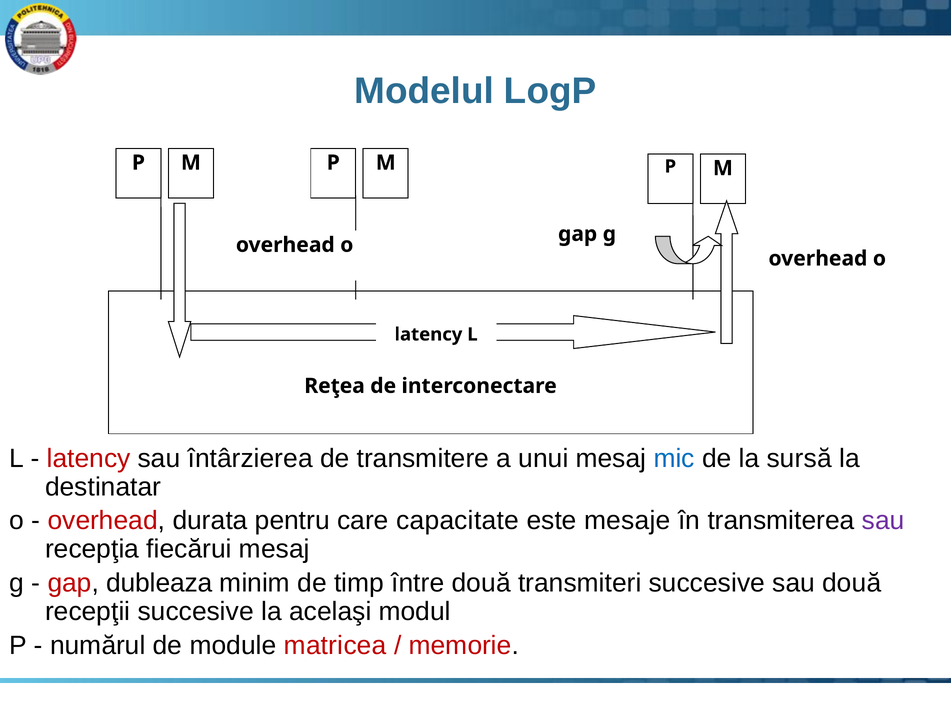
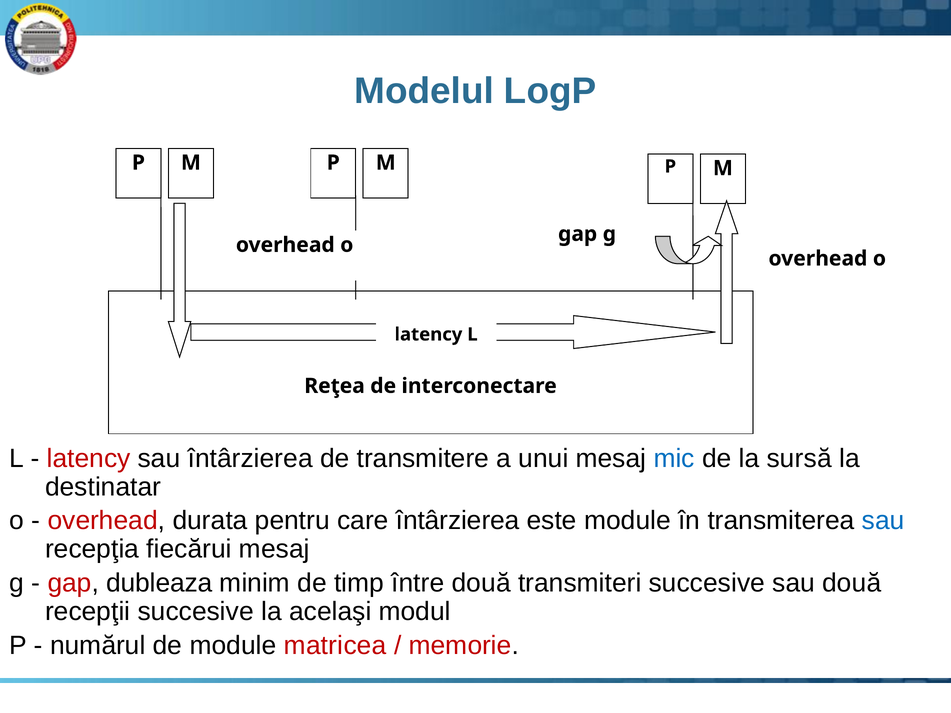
care capacitate: capacitate -> întârzierea
este mesaje: mesaje -> module
sau at (883, 521) colour: purple -> blue
